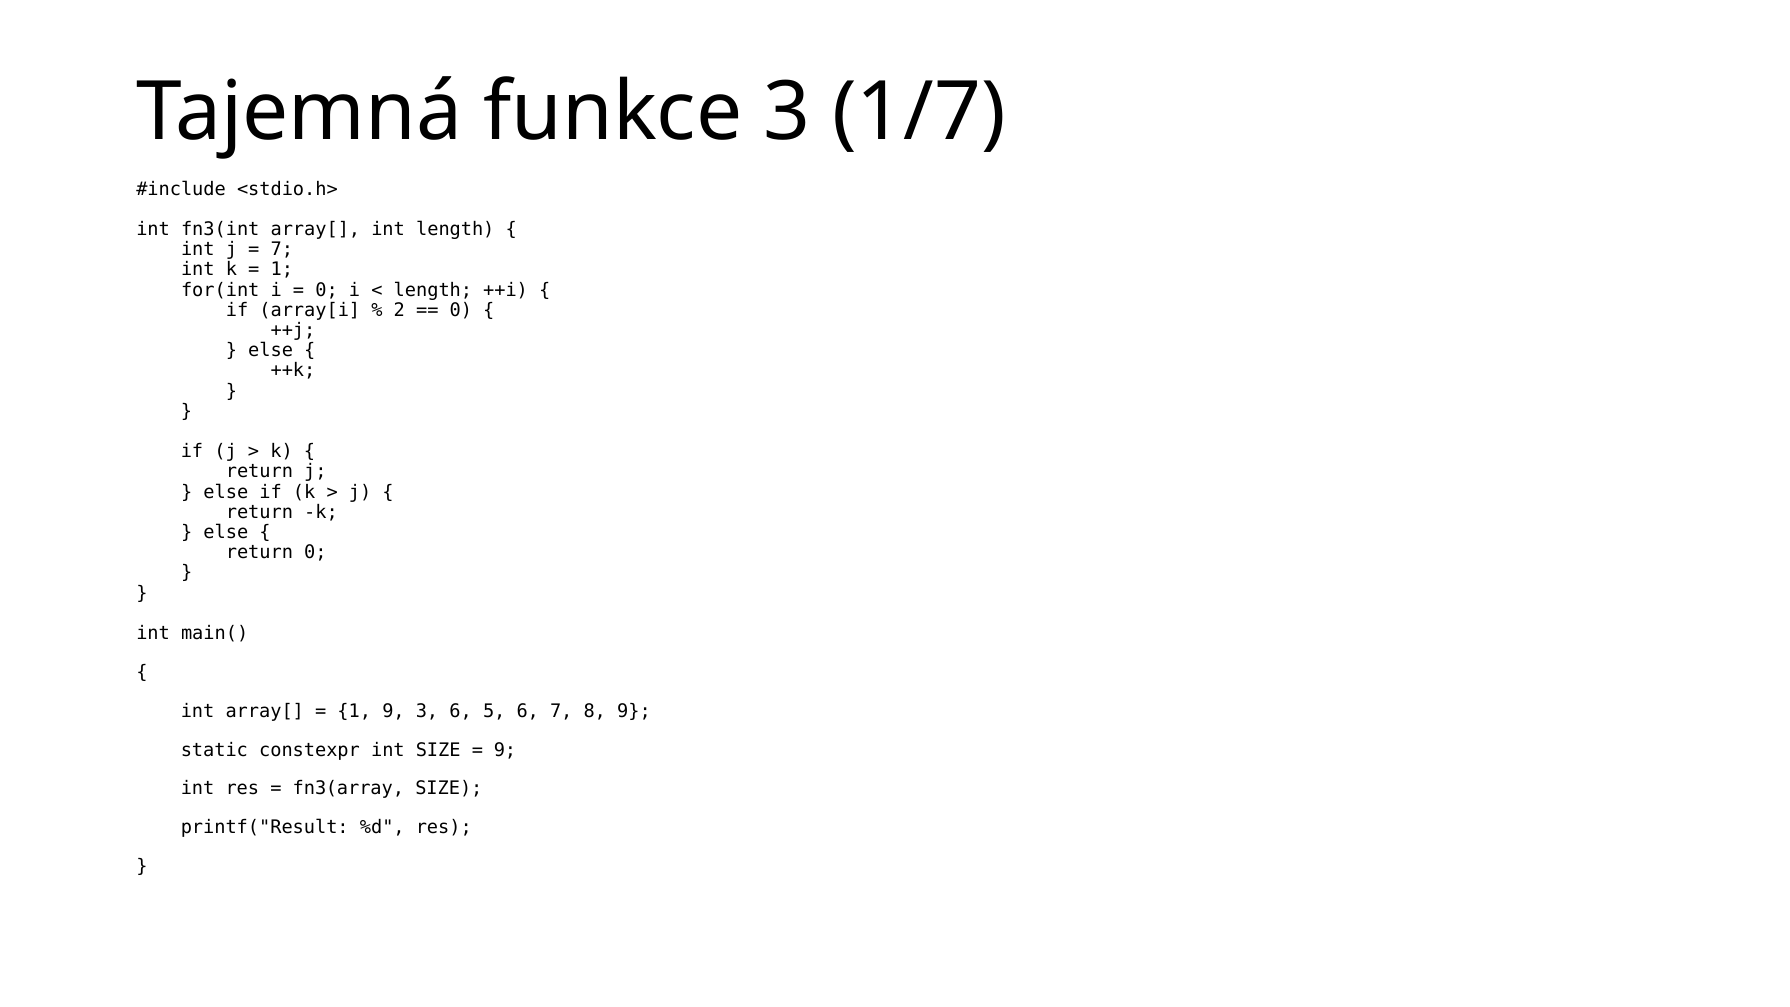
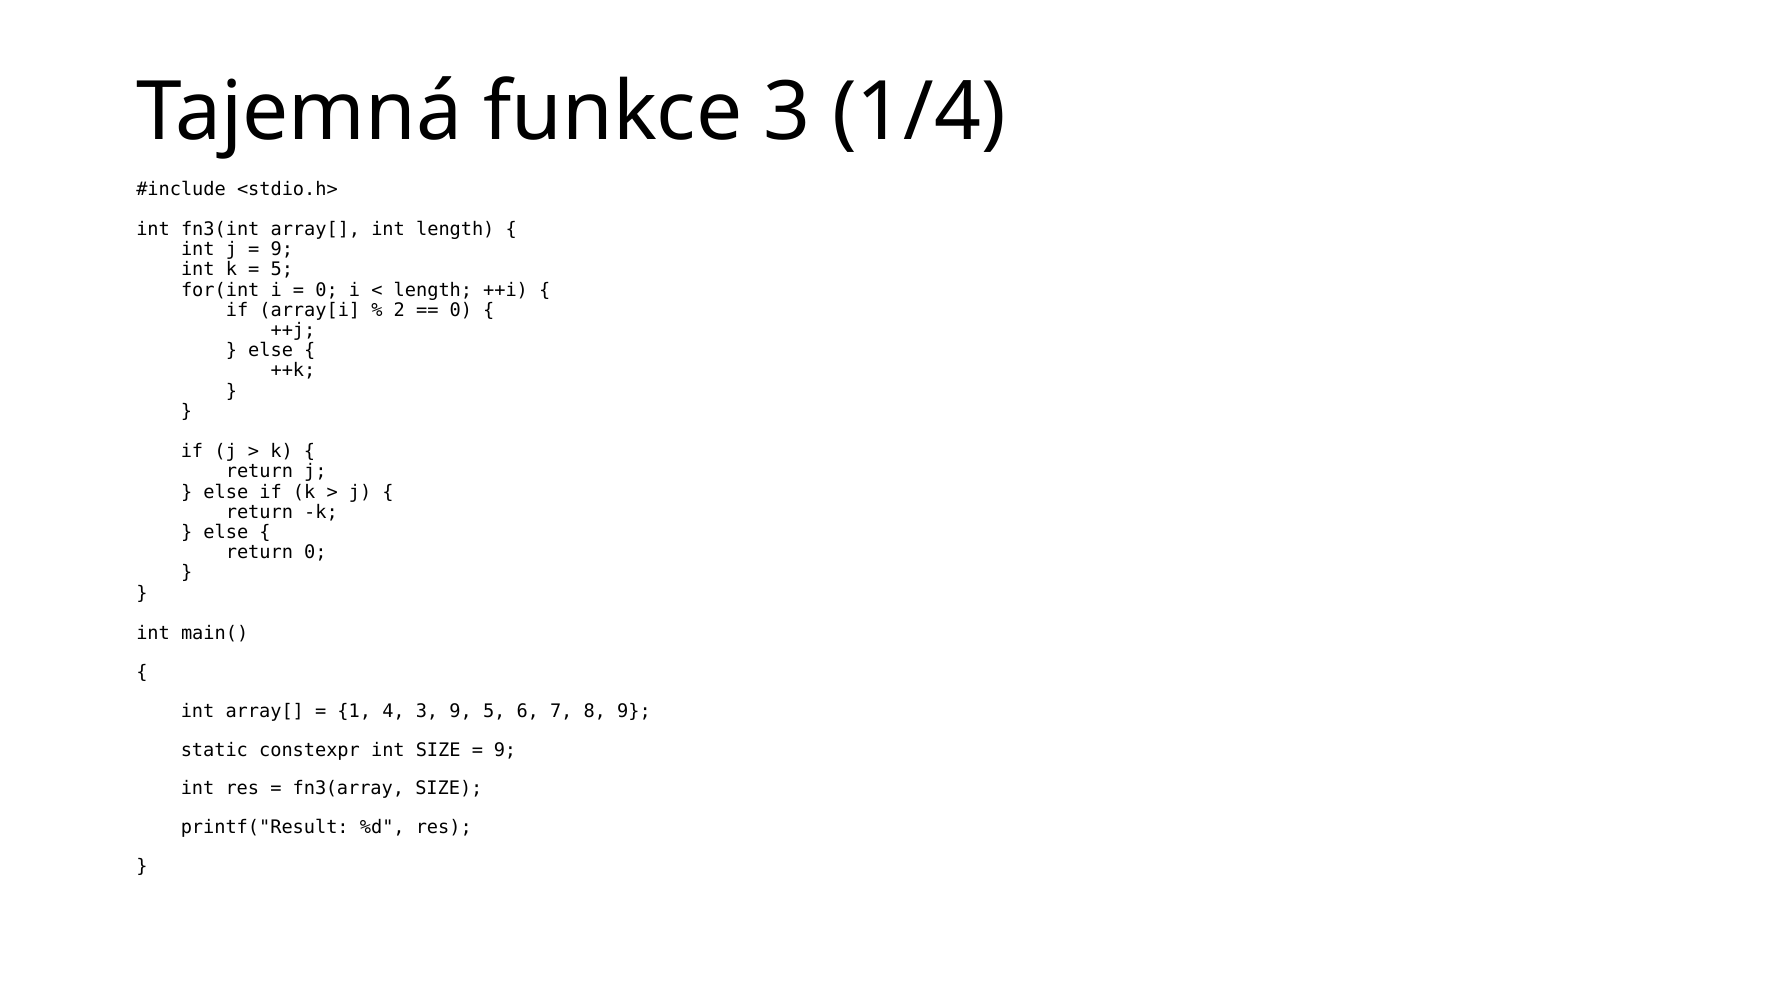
1/7: 1/7 -> 1/4
7 at (282, 250): 7 -> 9
1 at (282, 270): 1 -> 5
1 9: 9 -> 4
3 6: 6 -> 9
